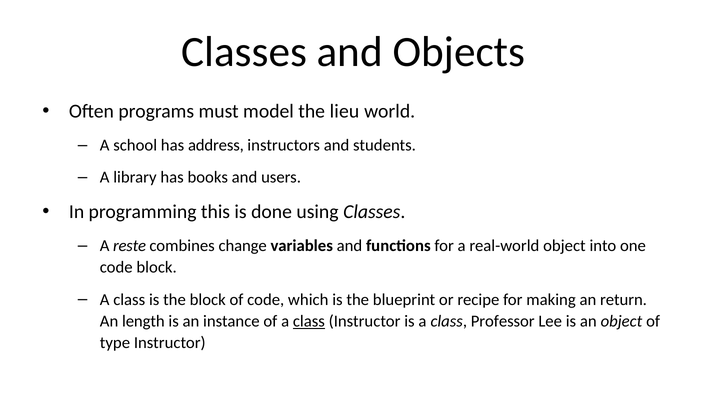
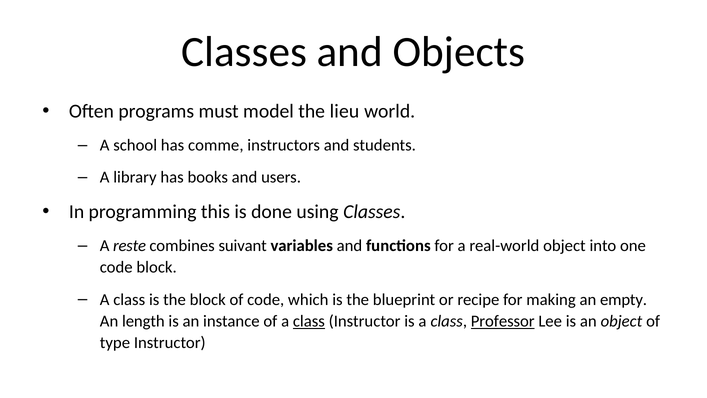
address: address -> comme
change: change -> suivant
return: return -> empty
Professor underline: none -> present
